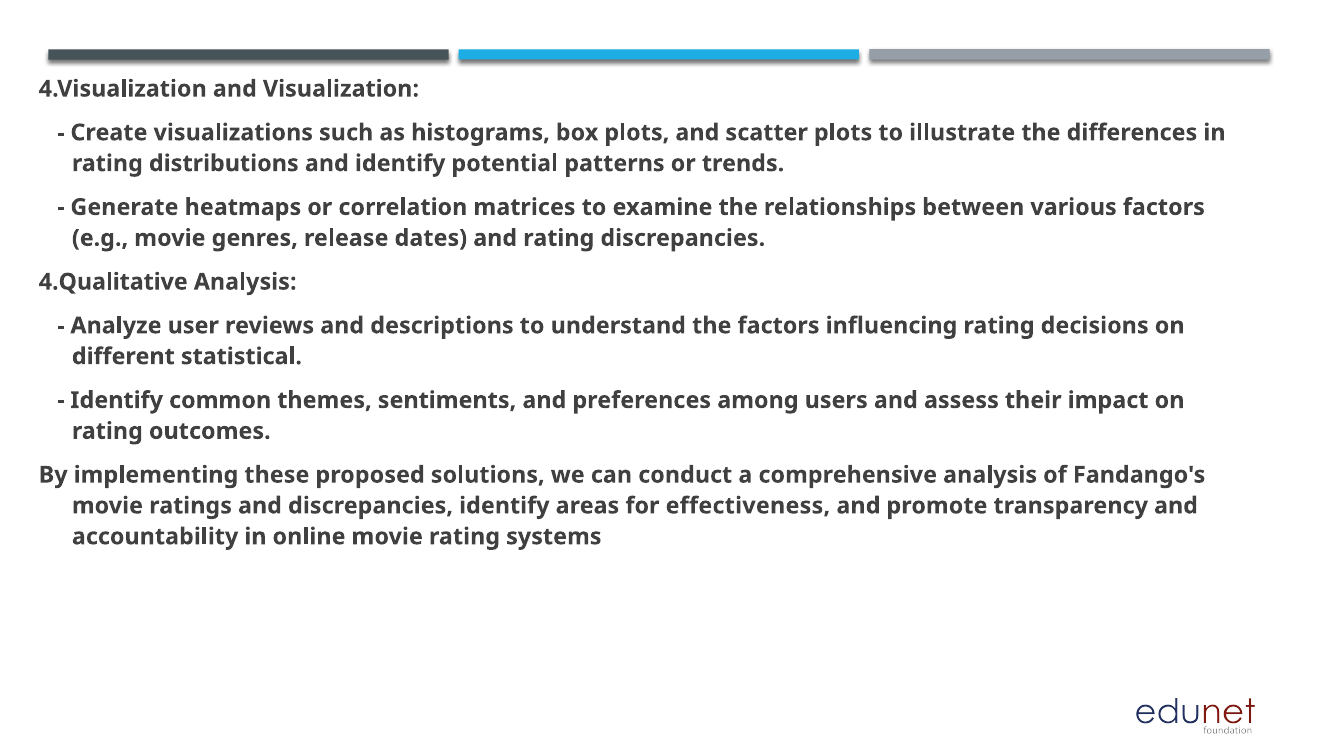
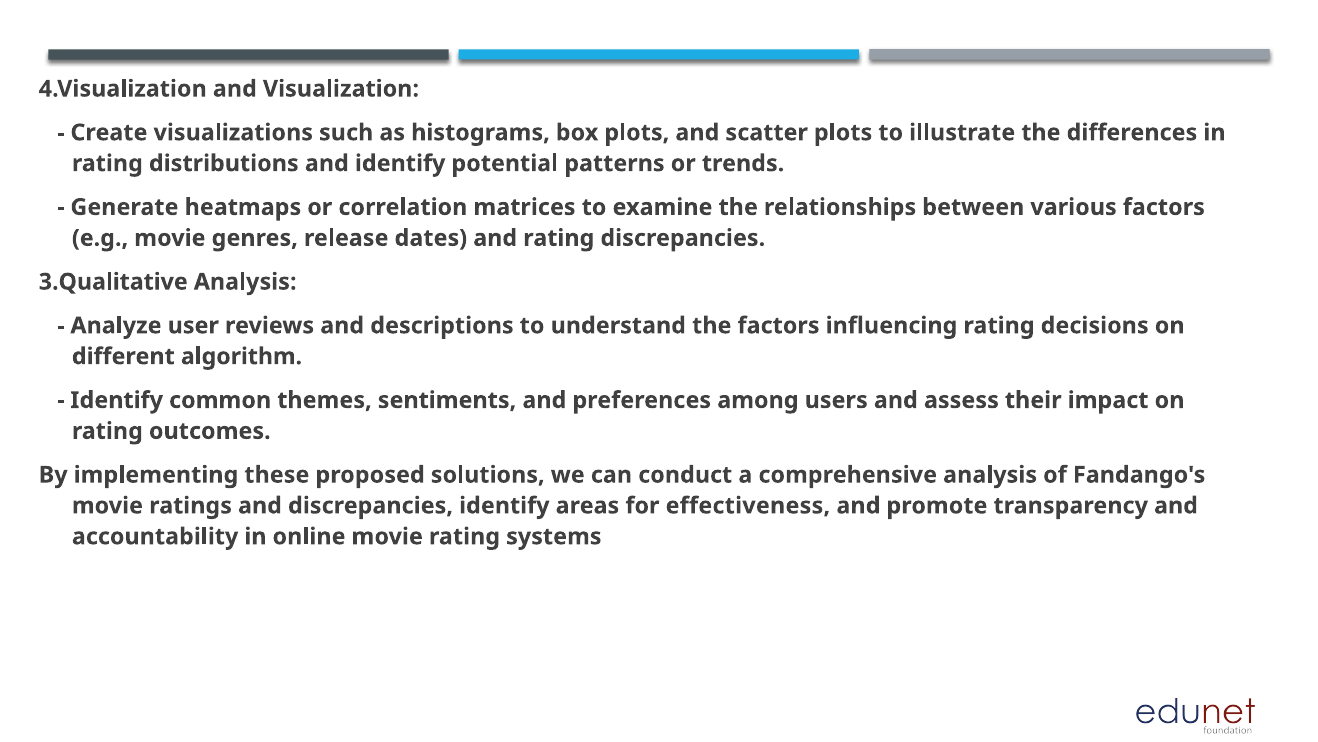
4.Qualitative: 4.Qualitative -> 3.Qualitative
statistical: statistical -> algorithm
